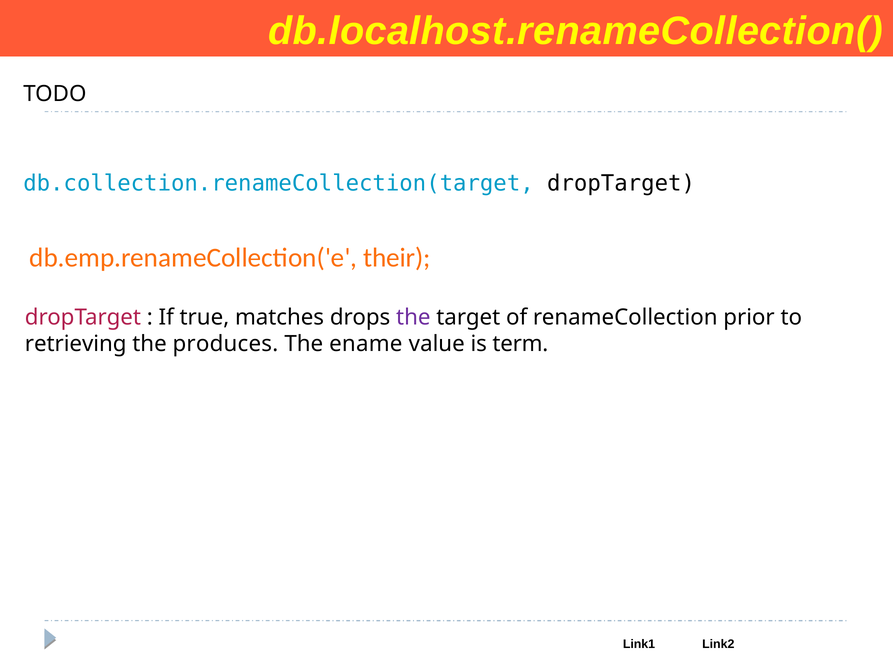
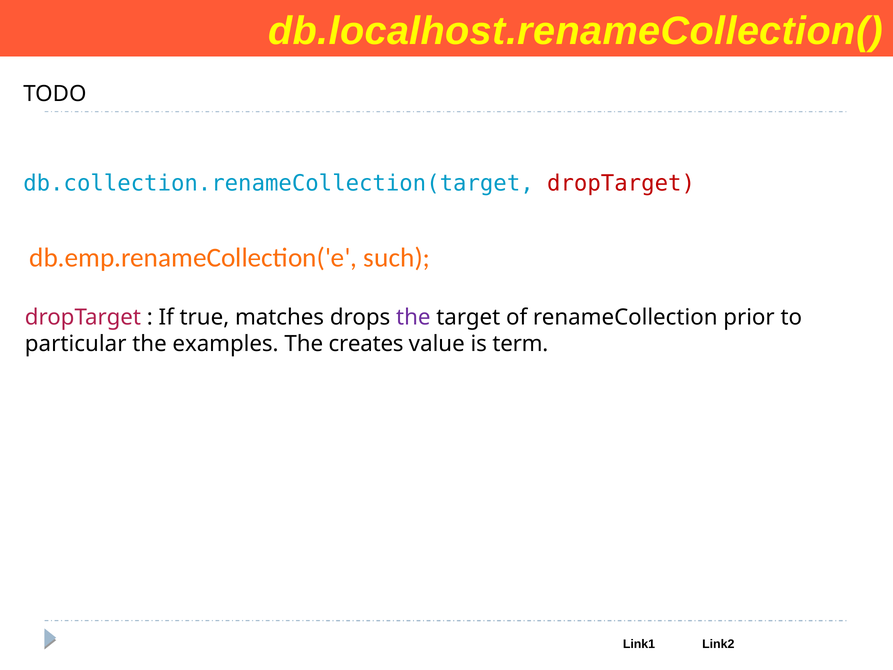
dropTarget at (621, 183) colour: black -> red
their: their -> such
retrieving: retrieving -> particular
produces: produces -> examples
ename: ename -> creates
